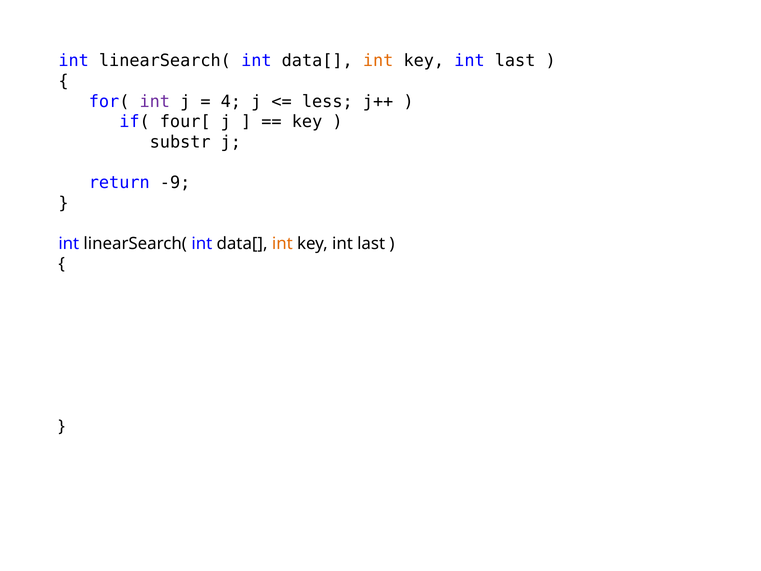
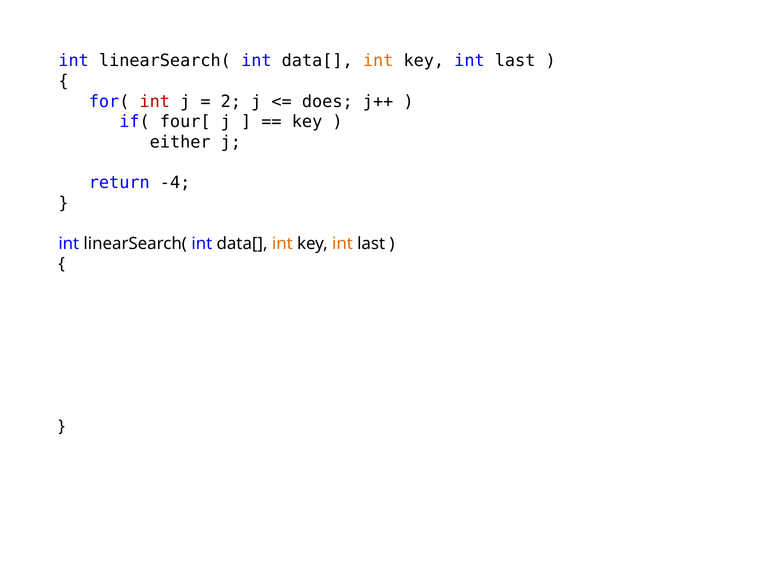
int at (155, 101) colour: purple -> red
4: 4 -> 2
less: less -> does
substr: substr -> either
-9: -9 -> -4
int at (343, 243) colour: black -> orange
